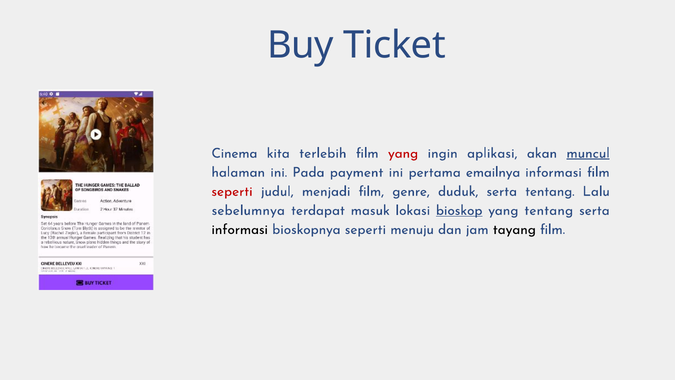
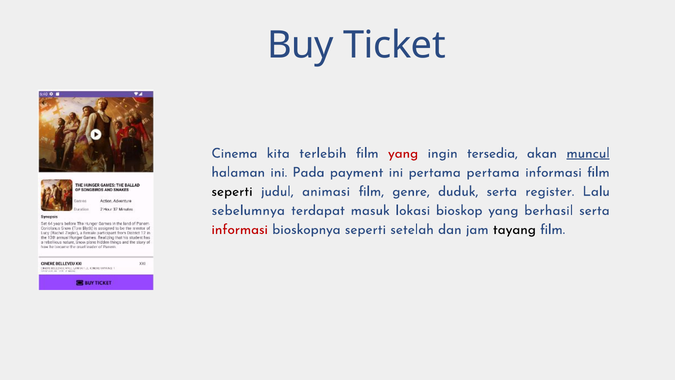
aplikasi: aplikasi -> tersedia
pertama emailnya: emailnya -> pertama
seperti at (232, 191) colour: red -> black
menjadi: menjadi -> animasi
serta tentang: tentang -> register
bioskop underline: present -> none
yang tentang: tentang -> berhasil
informasi at (240, 229) colour: black -> red
menuju: menuju -> setelah
